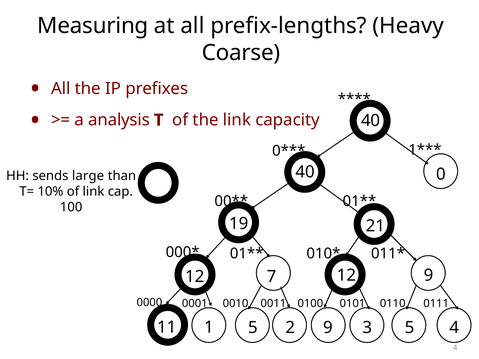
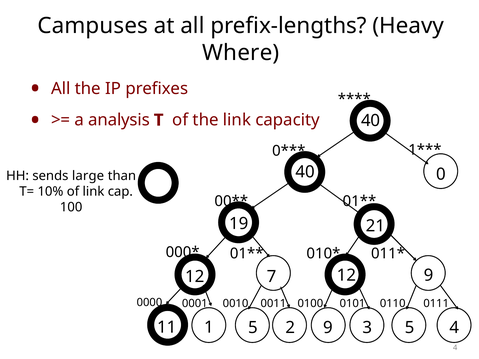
Measuring: Measuring -> Campuses
Coarse: Coarse -> Where
